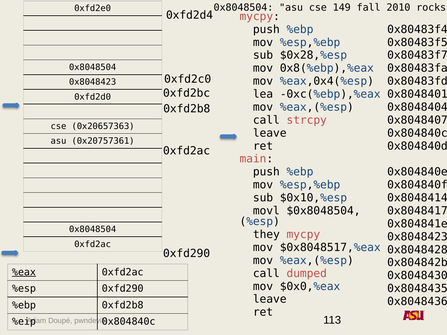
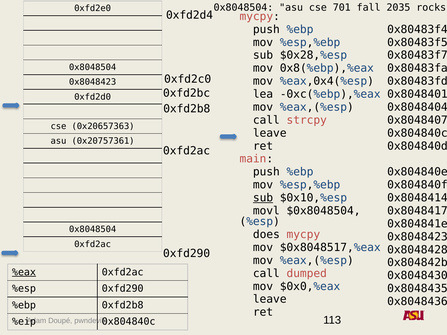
149: 149 -> 701
2010: 2010 -> 2035
sub at (263, 198) underline: none -> present
they: they -> does
